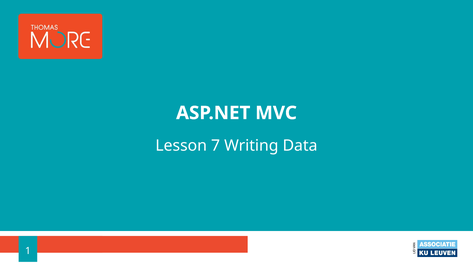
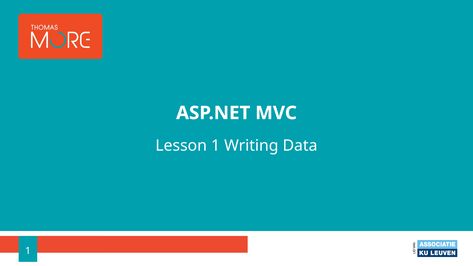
Lesson 7: 7 -> 1
